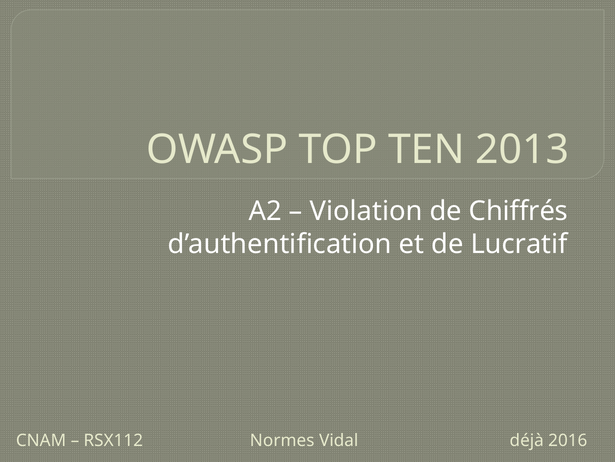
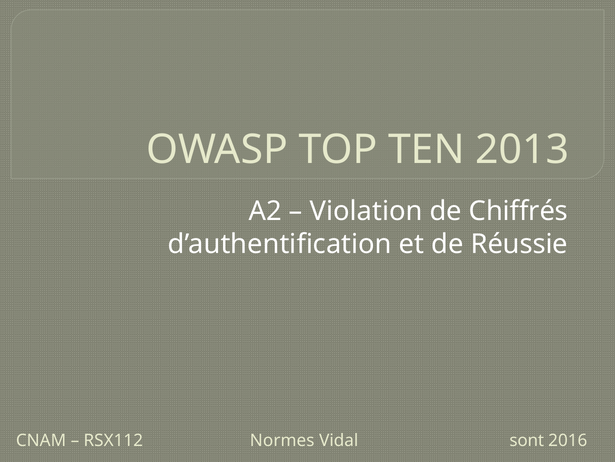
Lucratif: Lucratif -> Réussie
déjà: déjà -> sont
